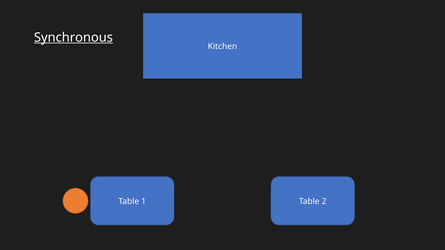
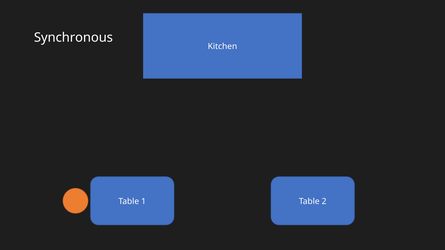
Synchronous underline: present -> none
